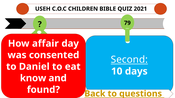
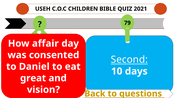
know: know -> great
found: found -> vision
